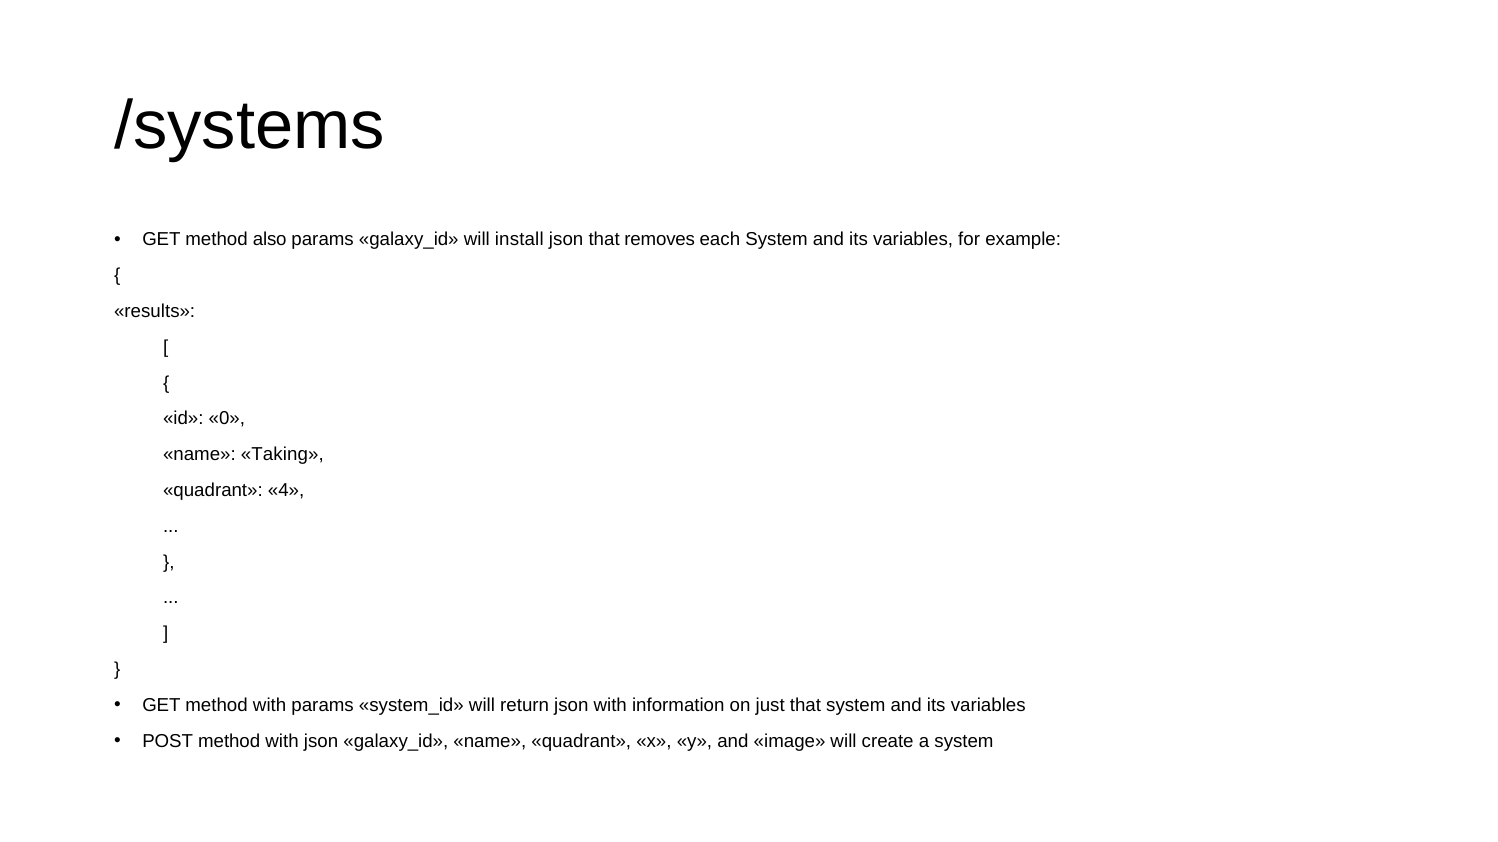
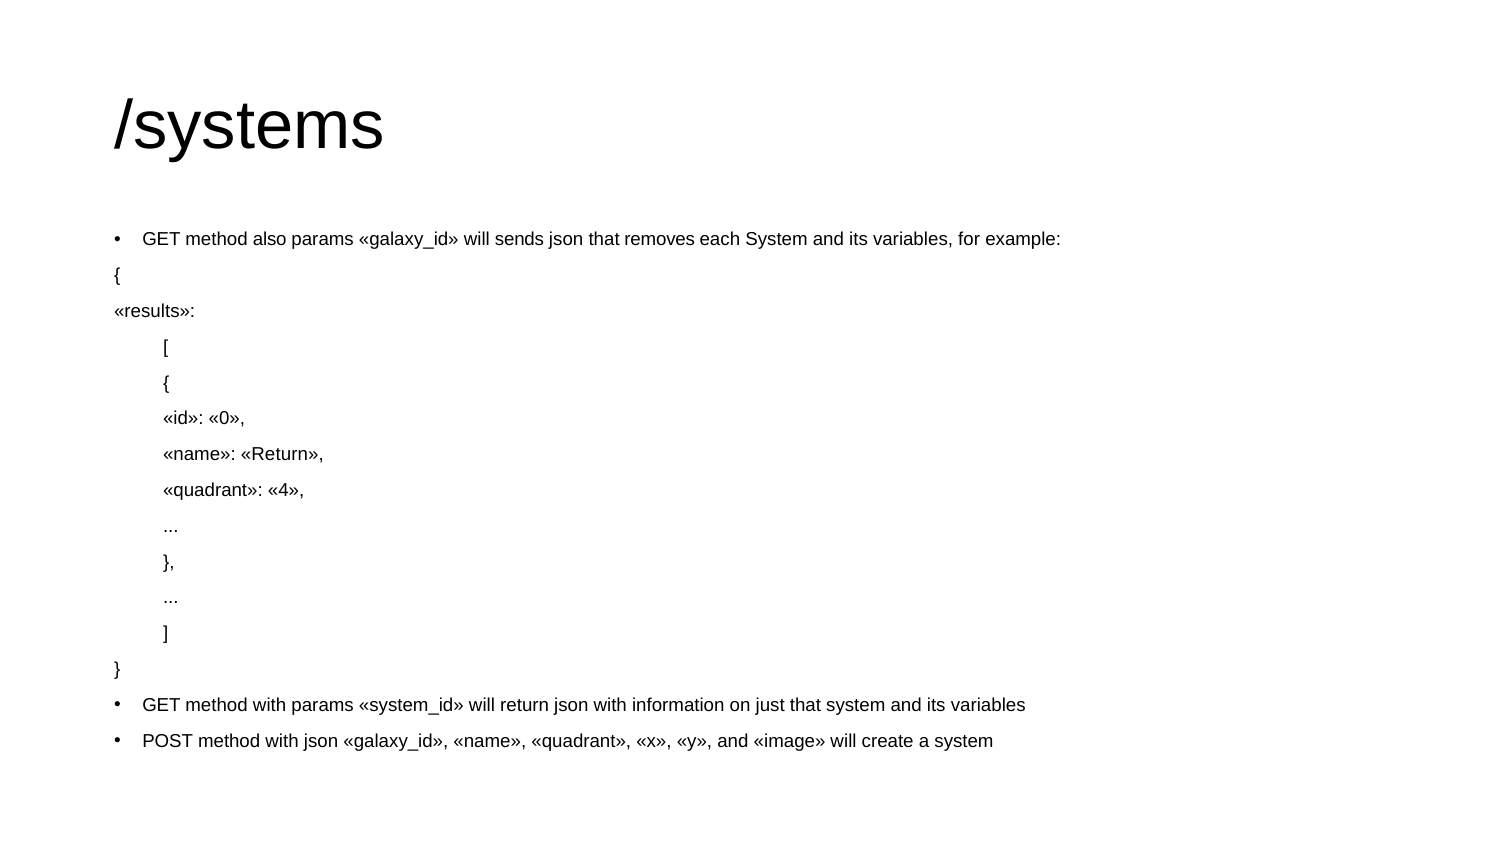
install: install -> sends
name Taking: Taking -> Return
